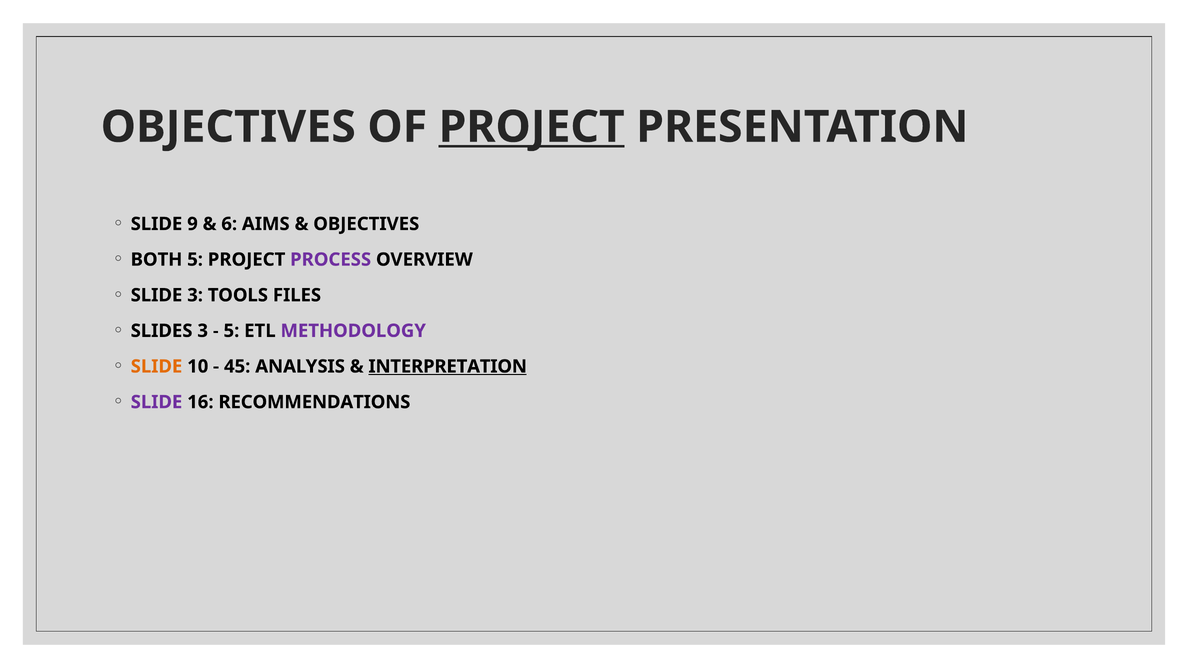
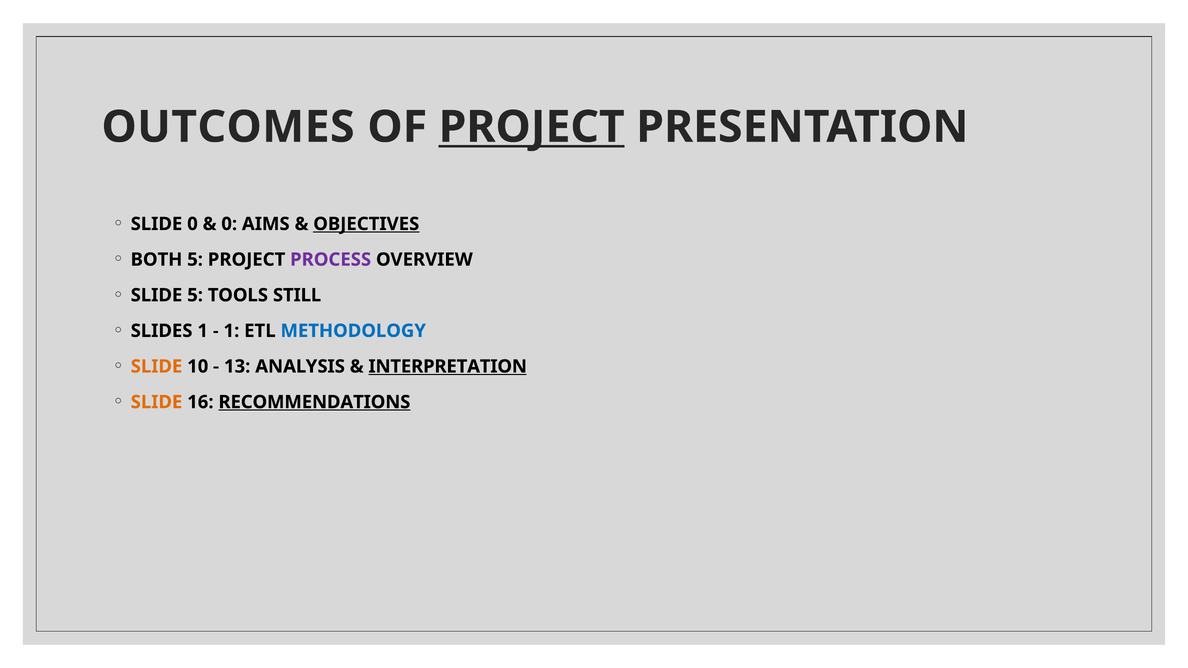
OBJECTIVES at (228, 127): OBJECTIVES -> OUTCOMES
SLIDE 9: 9 -> 0
6 at (229, 224): 6 -> 0
OBJECTIVES at (366, 224) underline: none -> present
SLIDE 3: 3 -> 5
FILES: FILES -> STILL
SLIDES 3: 3 -> 1
5 at (231, 331): 5 -> 1
METHODOLOGY colour: purple -> blue
45: 45 -> 13
SLIDE at (157, 402) colour: purple -> orange
RECOMMENDATIONS underline: none -> present
